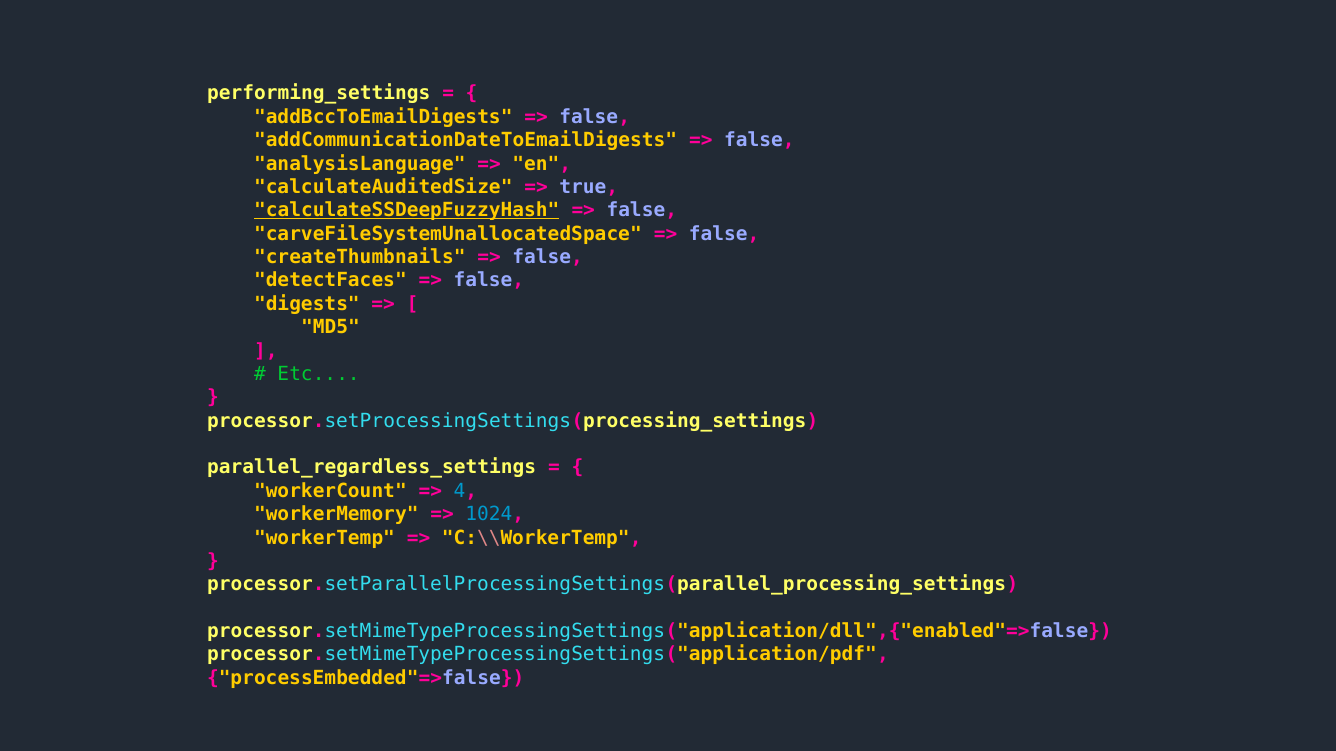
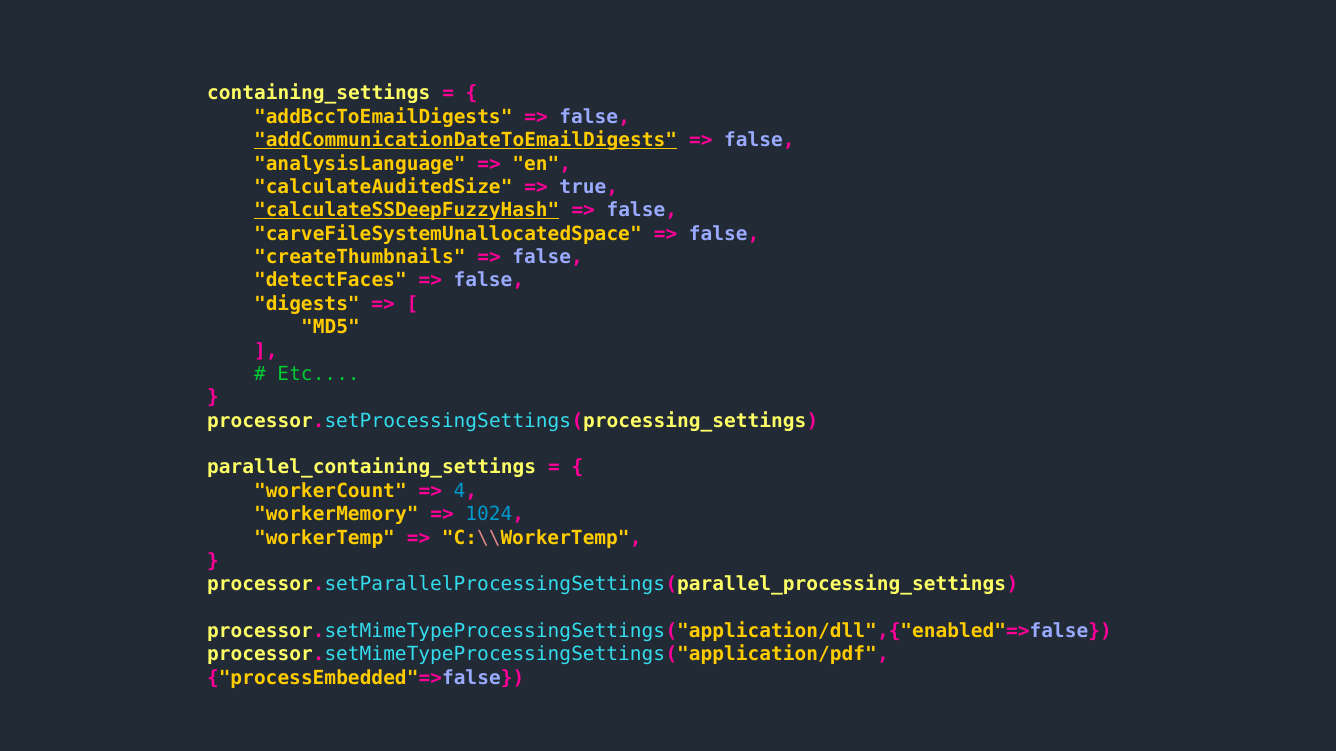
performing_settings: performing_settings -> containing_settings
addCommunicationDateToEmailDigests underline: none -> present
parallel_regardless_settings: parallel_regardless_settings -> parallel_containing_settings
